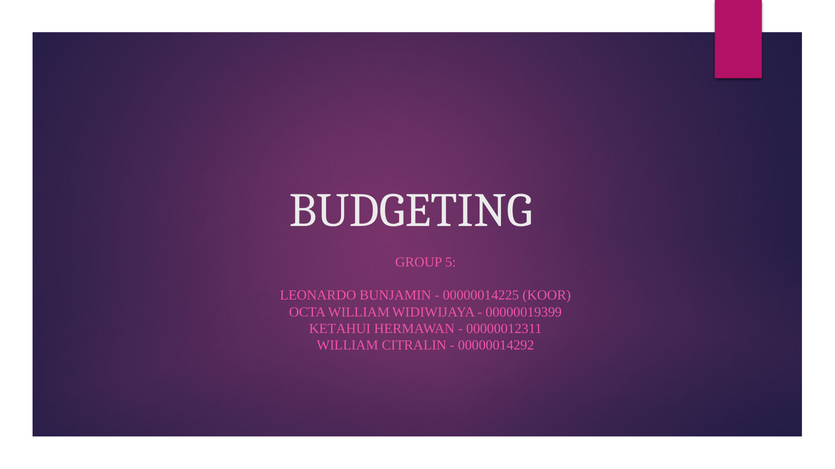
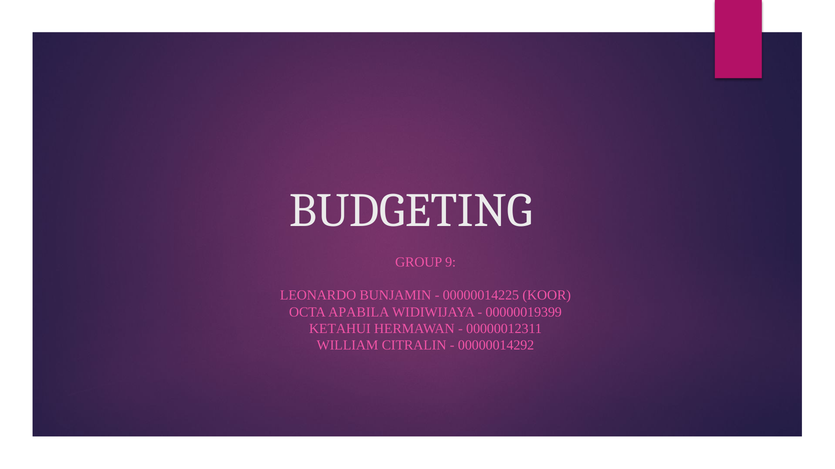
5: 5 -> 9
OCTA WILLIAM: WILLIAM -> APABILA
